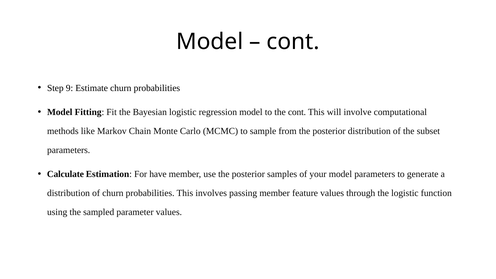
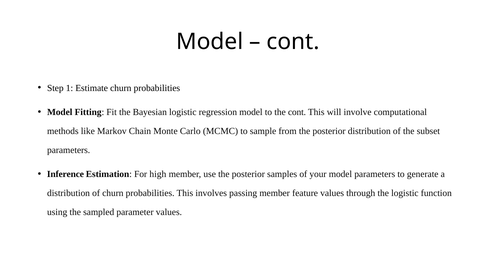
9: 9 -> 1
Calculate: Calculate -> Inference
have: have -> high
